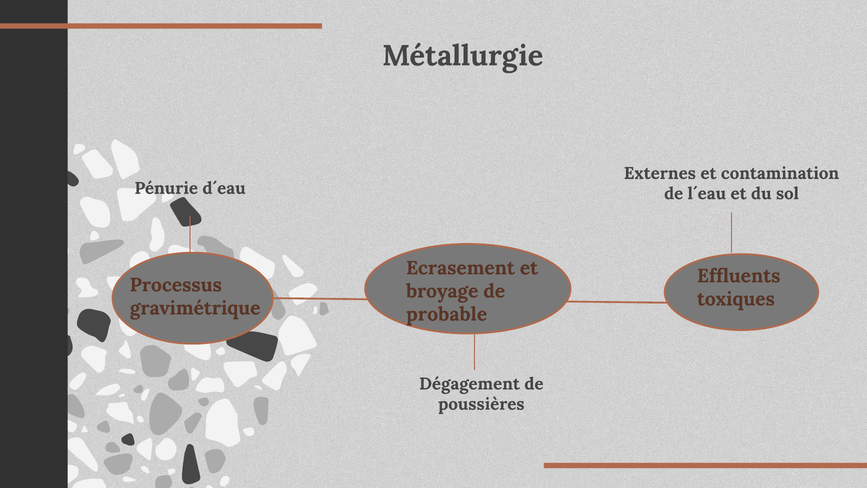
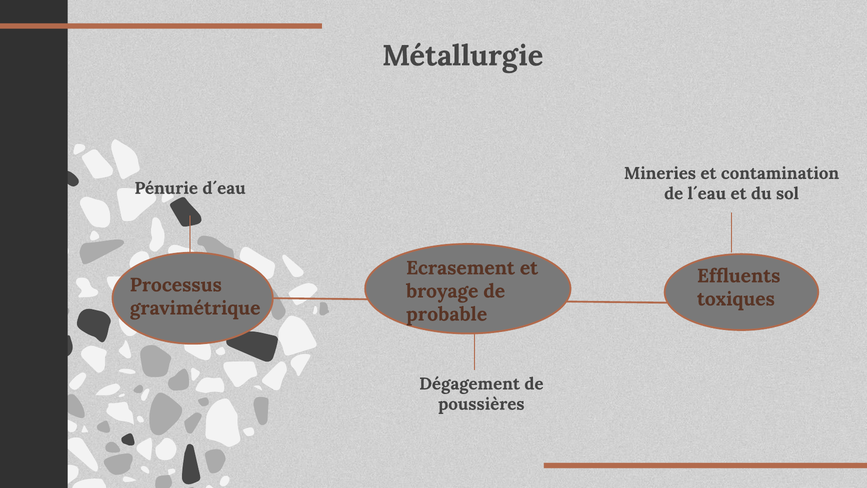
Externes: Externes -> Mineries
